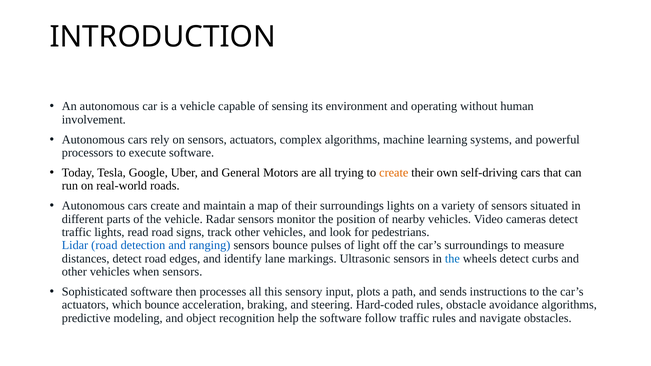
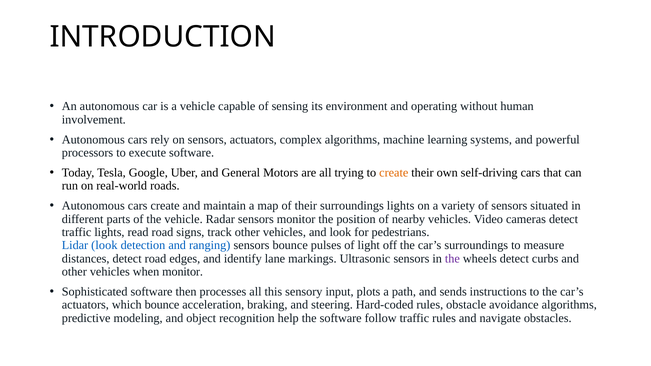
Lidar road: road -> look
the at (452, 259) colour: blue -> purple
when sensors: sensors -> monitor
